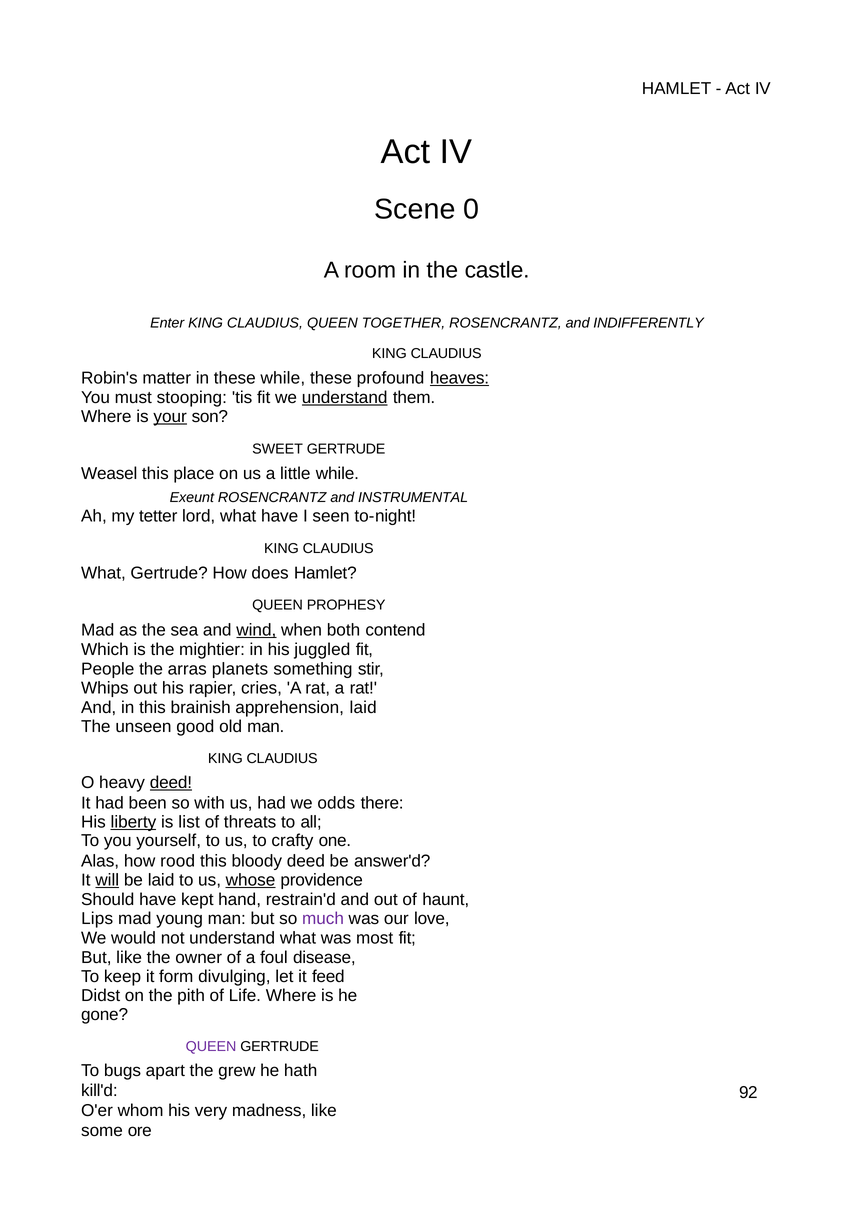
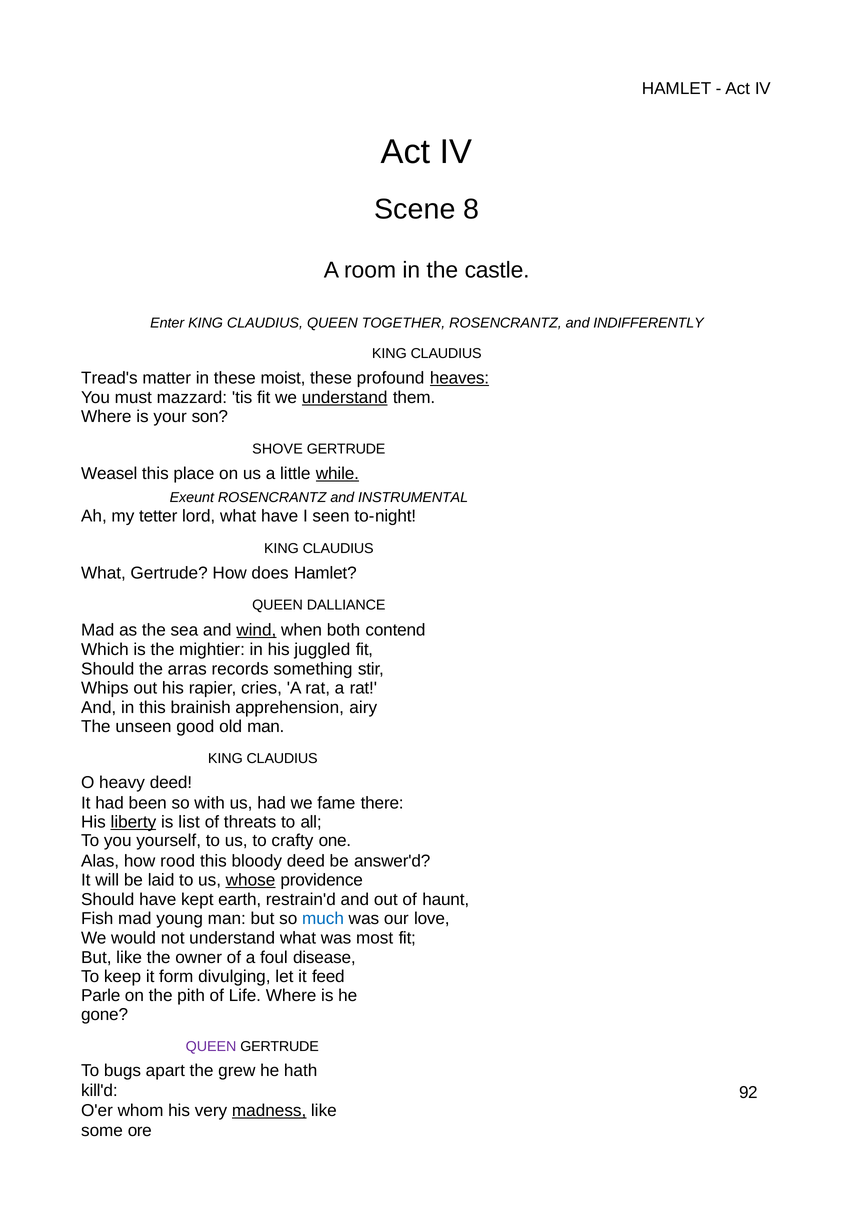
0: 0 -> 8
Robin's: Robin's -> Tread's
these while: while -> moist
stooping: stooping -> mazzard
your underline: present -> none
SWEET: SWEET -> SHOVE
while at (337, 474) underline: none -> present
PROPHESY: PROPHESY -> DALLIANCE
People at (108, 669): People -> Should
planets: planets -> records
apprehension laid: laid -> airy
deed at (171, 783) underline: present -> none
odds: odds -> fame
will underline: present -> none
hand: hand -> earth
Lips: Lips -> Fish
much colour: purple -> blue
Didst: Didst -> Parle
madness underline: none -> present
